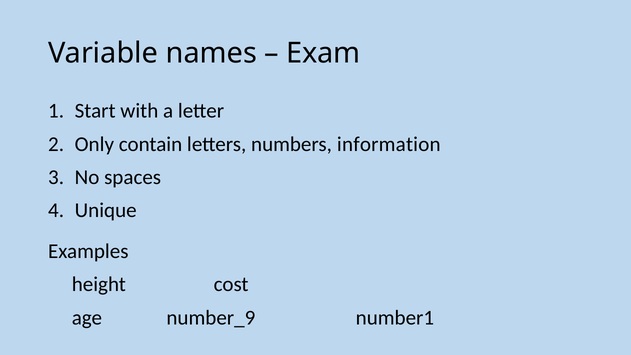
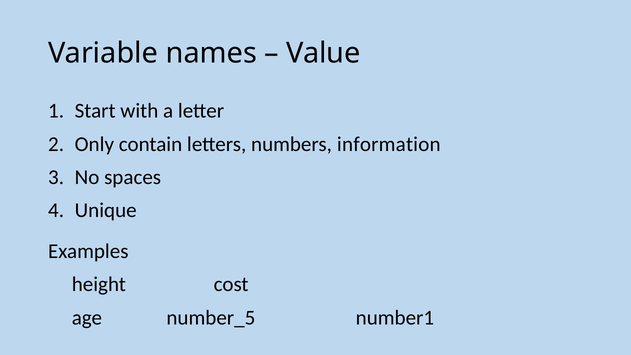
Exam: Exam -> Value
number_9: number_9 -> number_5
